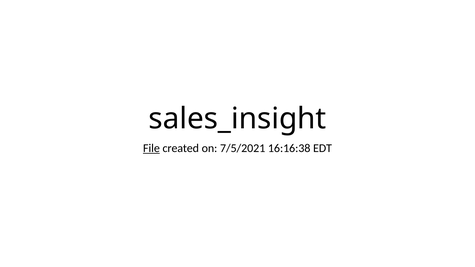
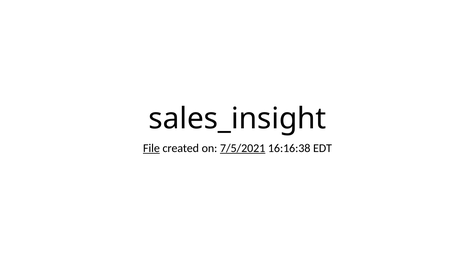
7/5/2021 underline: none -> present
